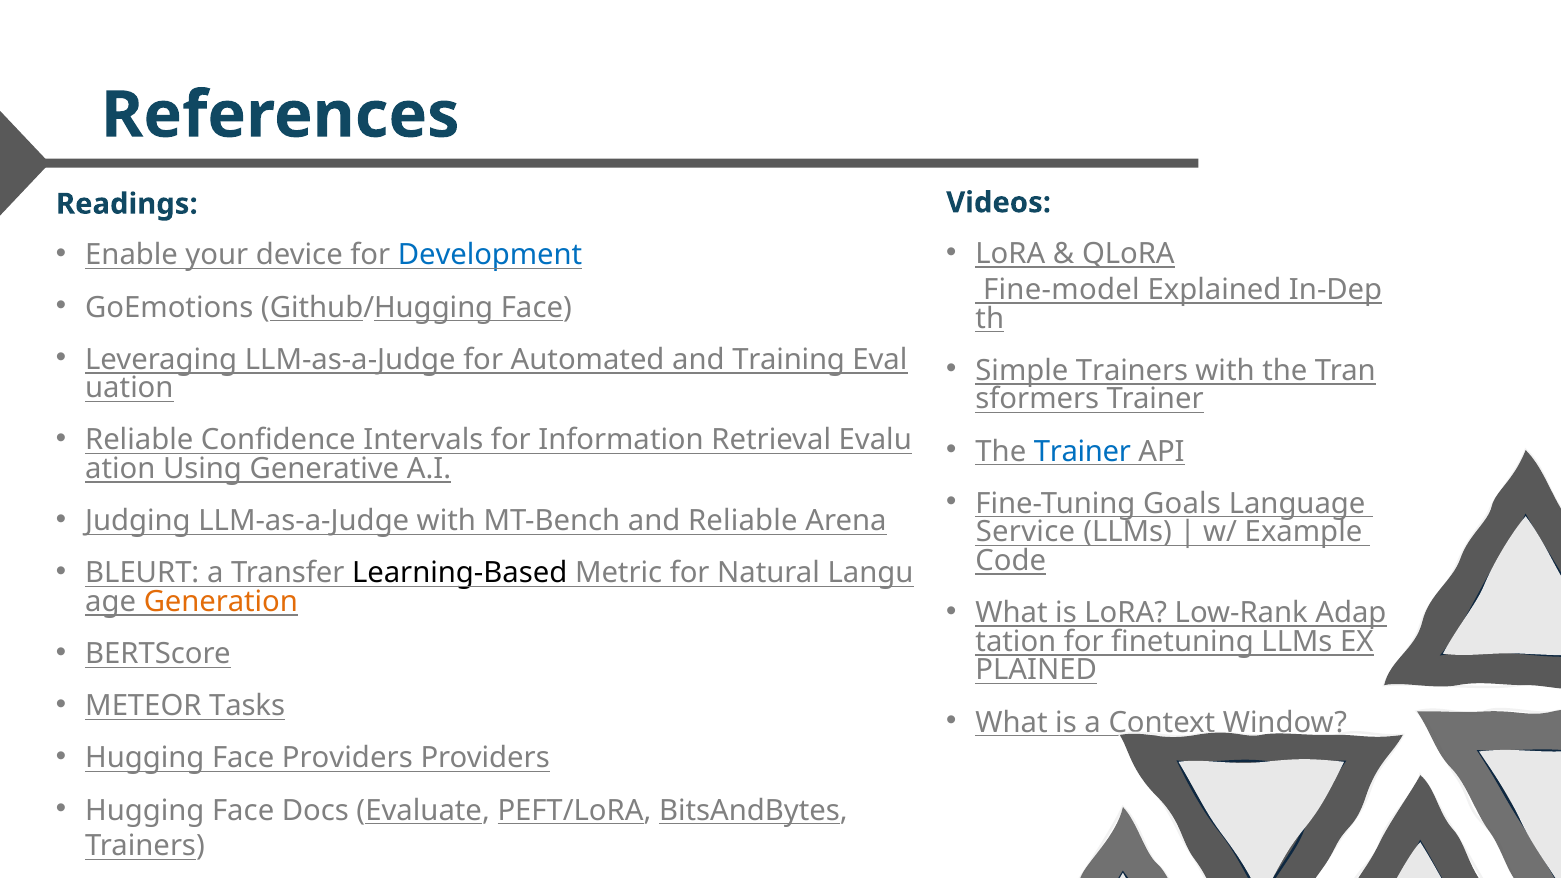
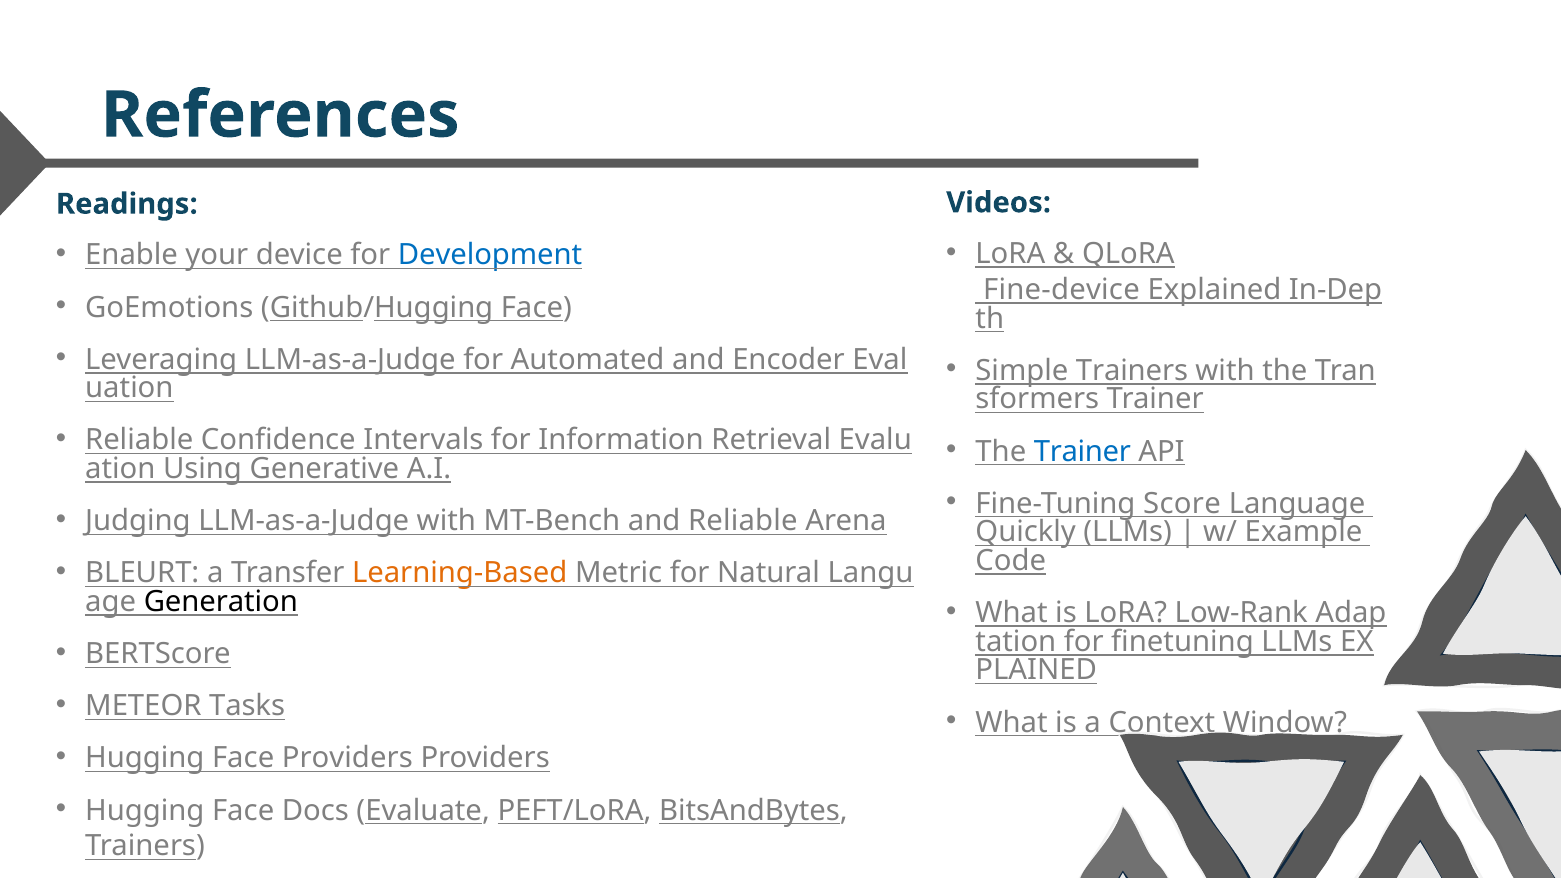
Fine-model: Fine-model -> Fine-device
Training: Training -> Encoder
Goals: Goals -> Score
Service: Service -> Quickly
Learning-Based colour: black -> orange
Generation colour: orange -> black
